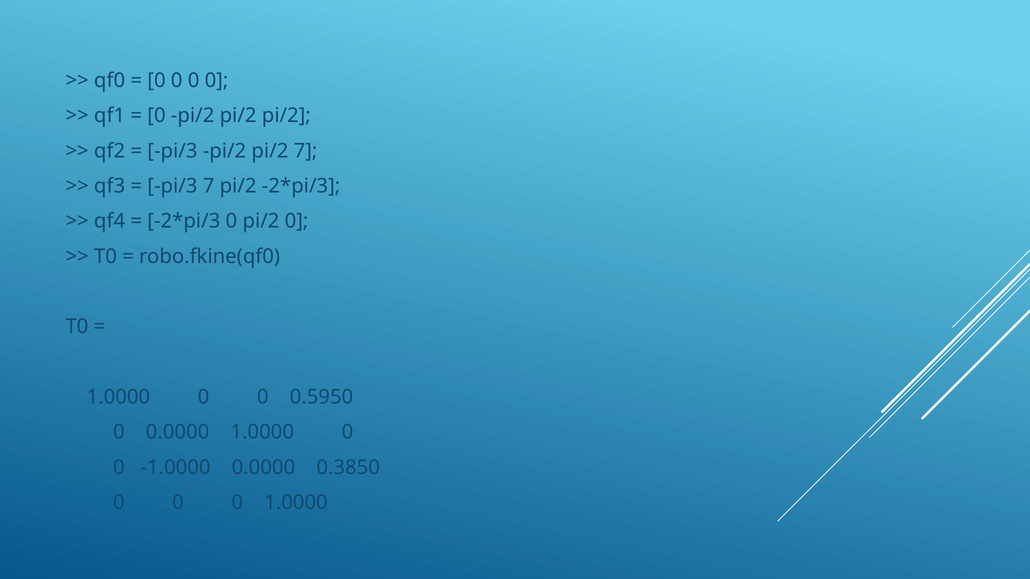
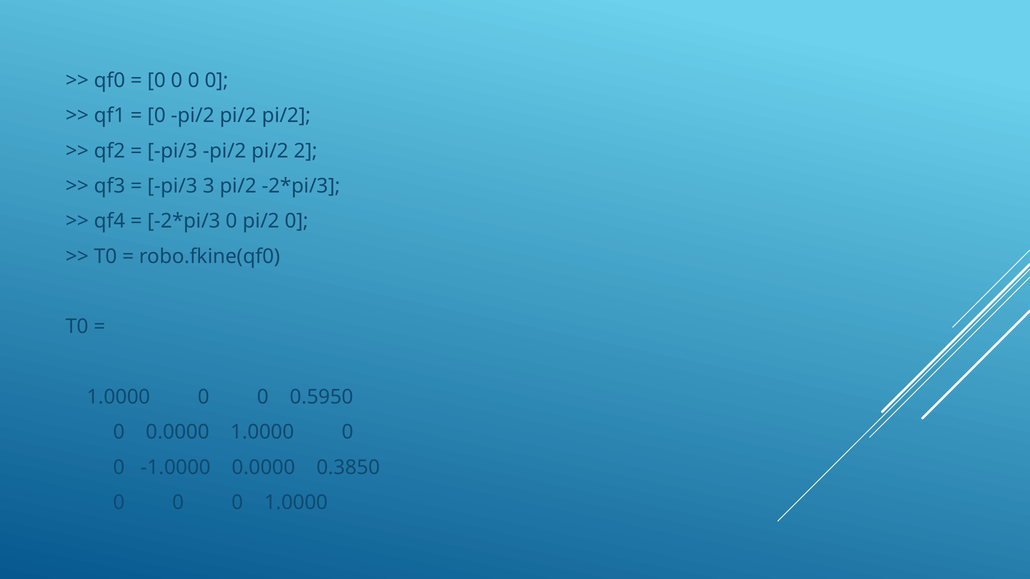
pi/2 7: 7 -> 2
pi/3 7: 7 -> 3
